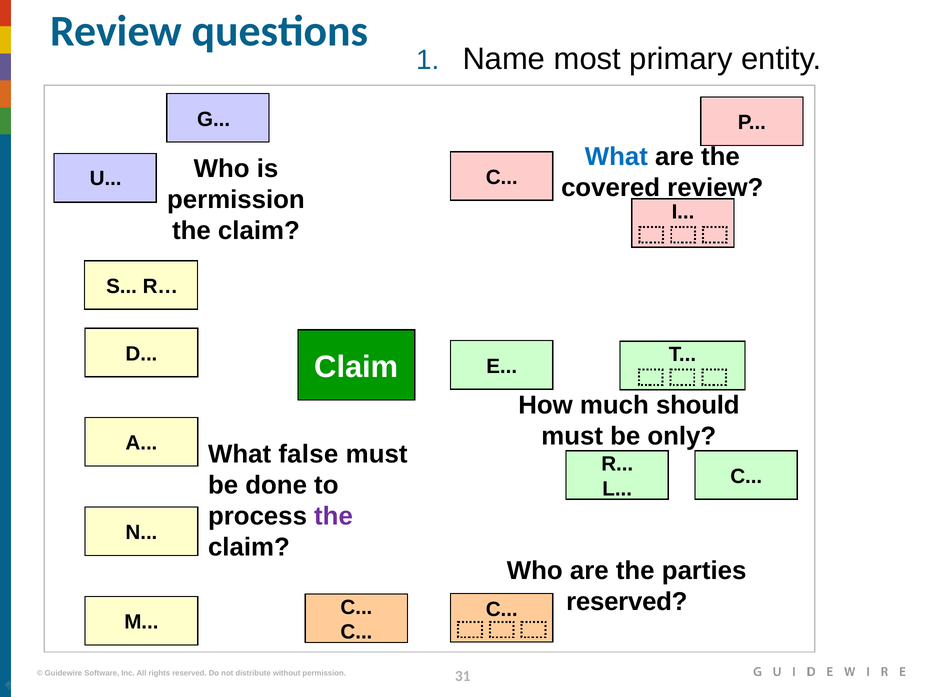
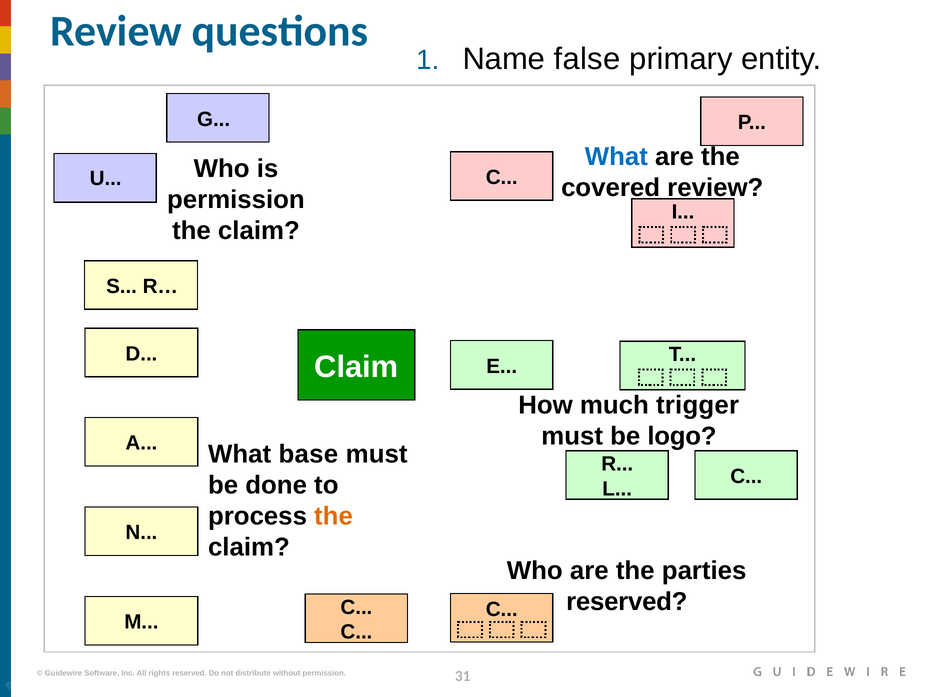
most: most -> false
should: should -> trigger
only: only -> logo
false: false -> base
the at (333, 516) colour: purple -> orange
